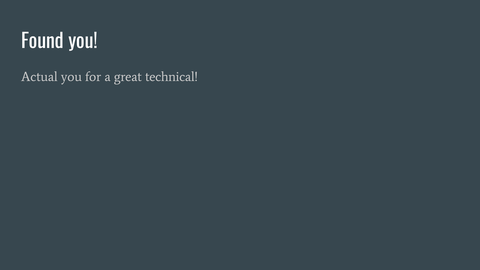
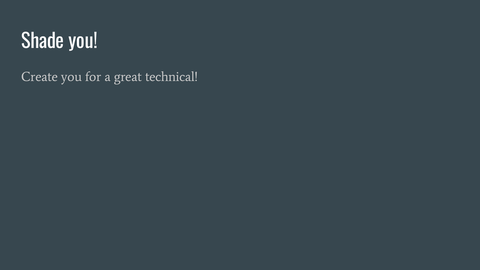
Found: Found -> Shade
Actual: Actual -> Create
